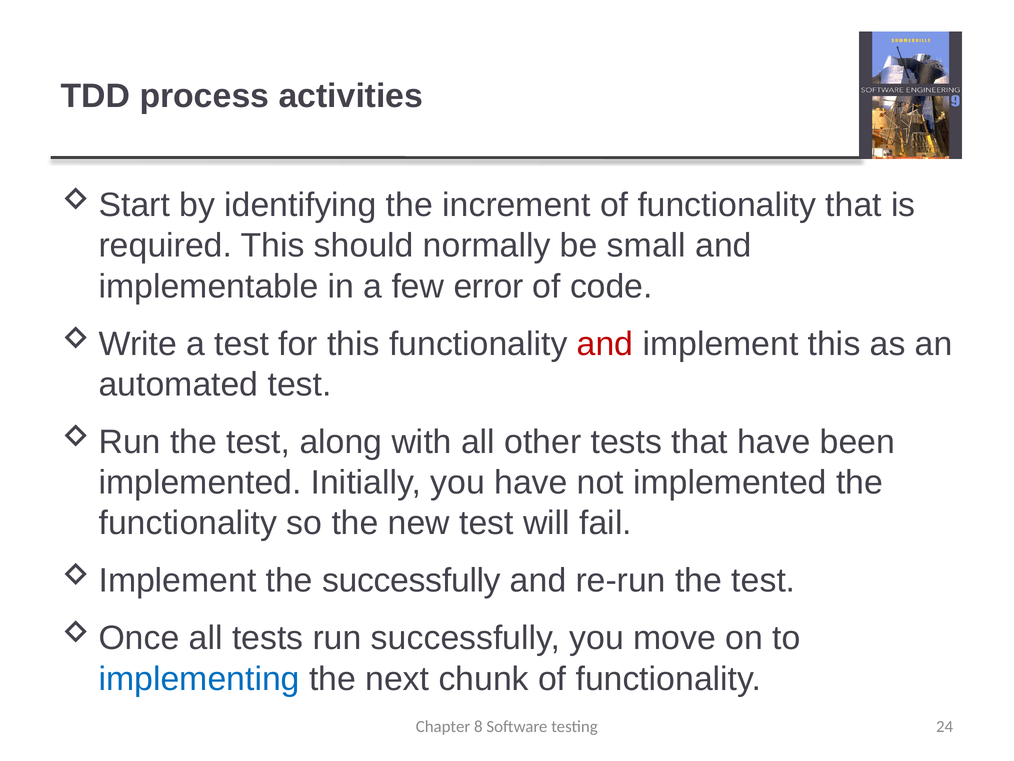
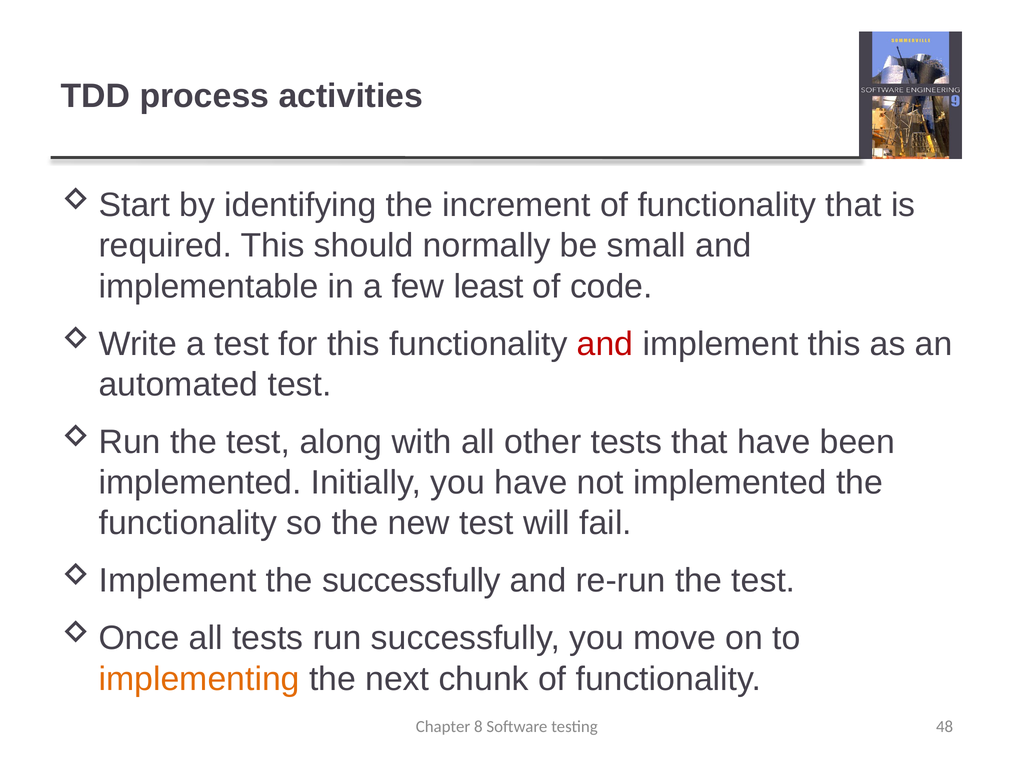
error: error -> least
implementing colour: blue -> orange
24: 24 -> 48
